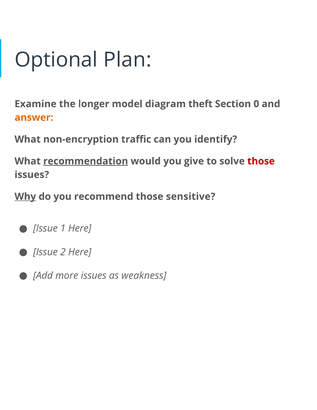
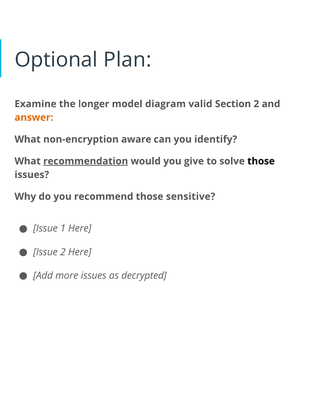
theft: theft -> valid
Section 0: 0 -> 2
traffic: traffic -> aware
those at (261, 161) colour: red -> black
Why underline: present -> none
weakness: weakness -> decrypted
